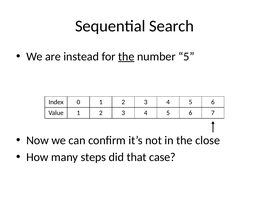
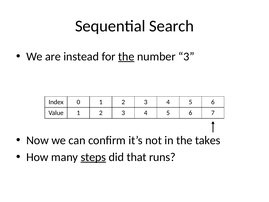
number 5: 5 -> 3
close: close -> takes
steps underline: none -> present
case: case -> runs
